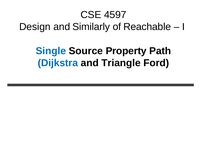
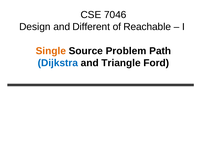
4597: 4597 -> 7046
Similarly: Similarly -> Different
Single colour: blue -> orange
Property: Property -> Problem
